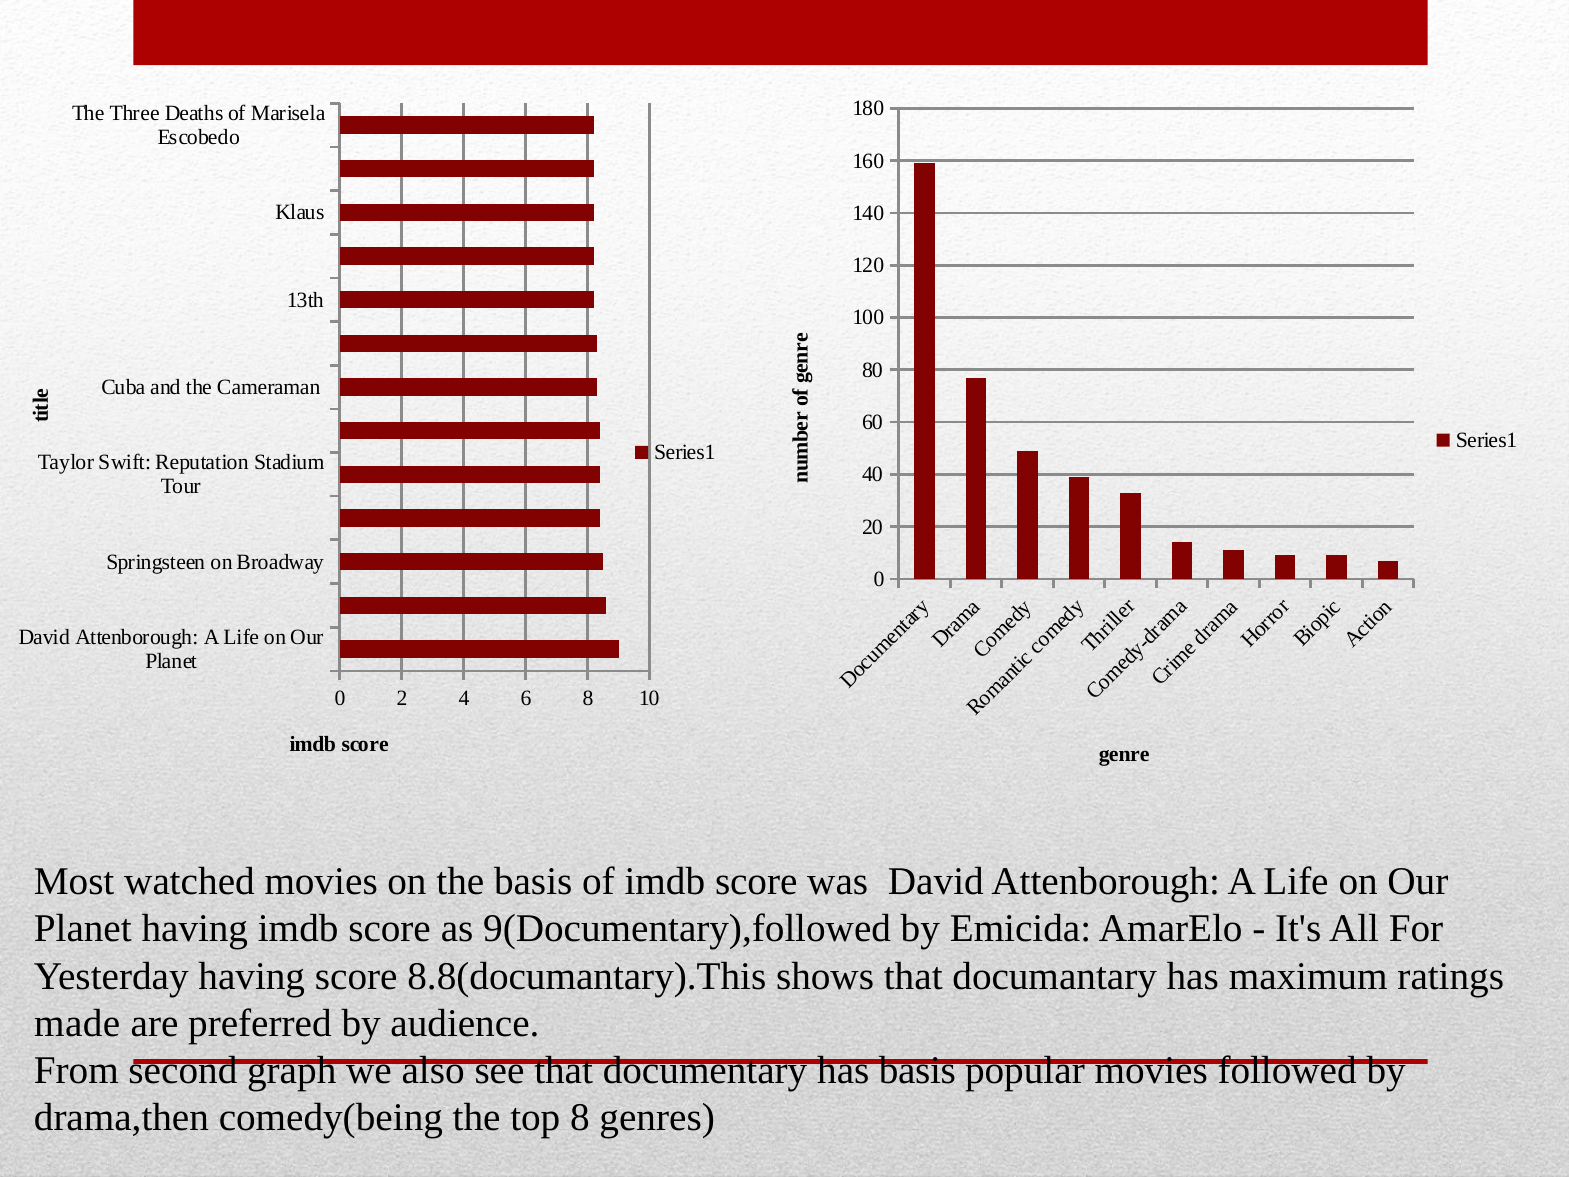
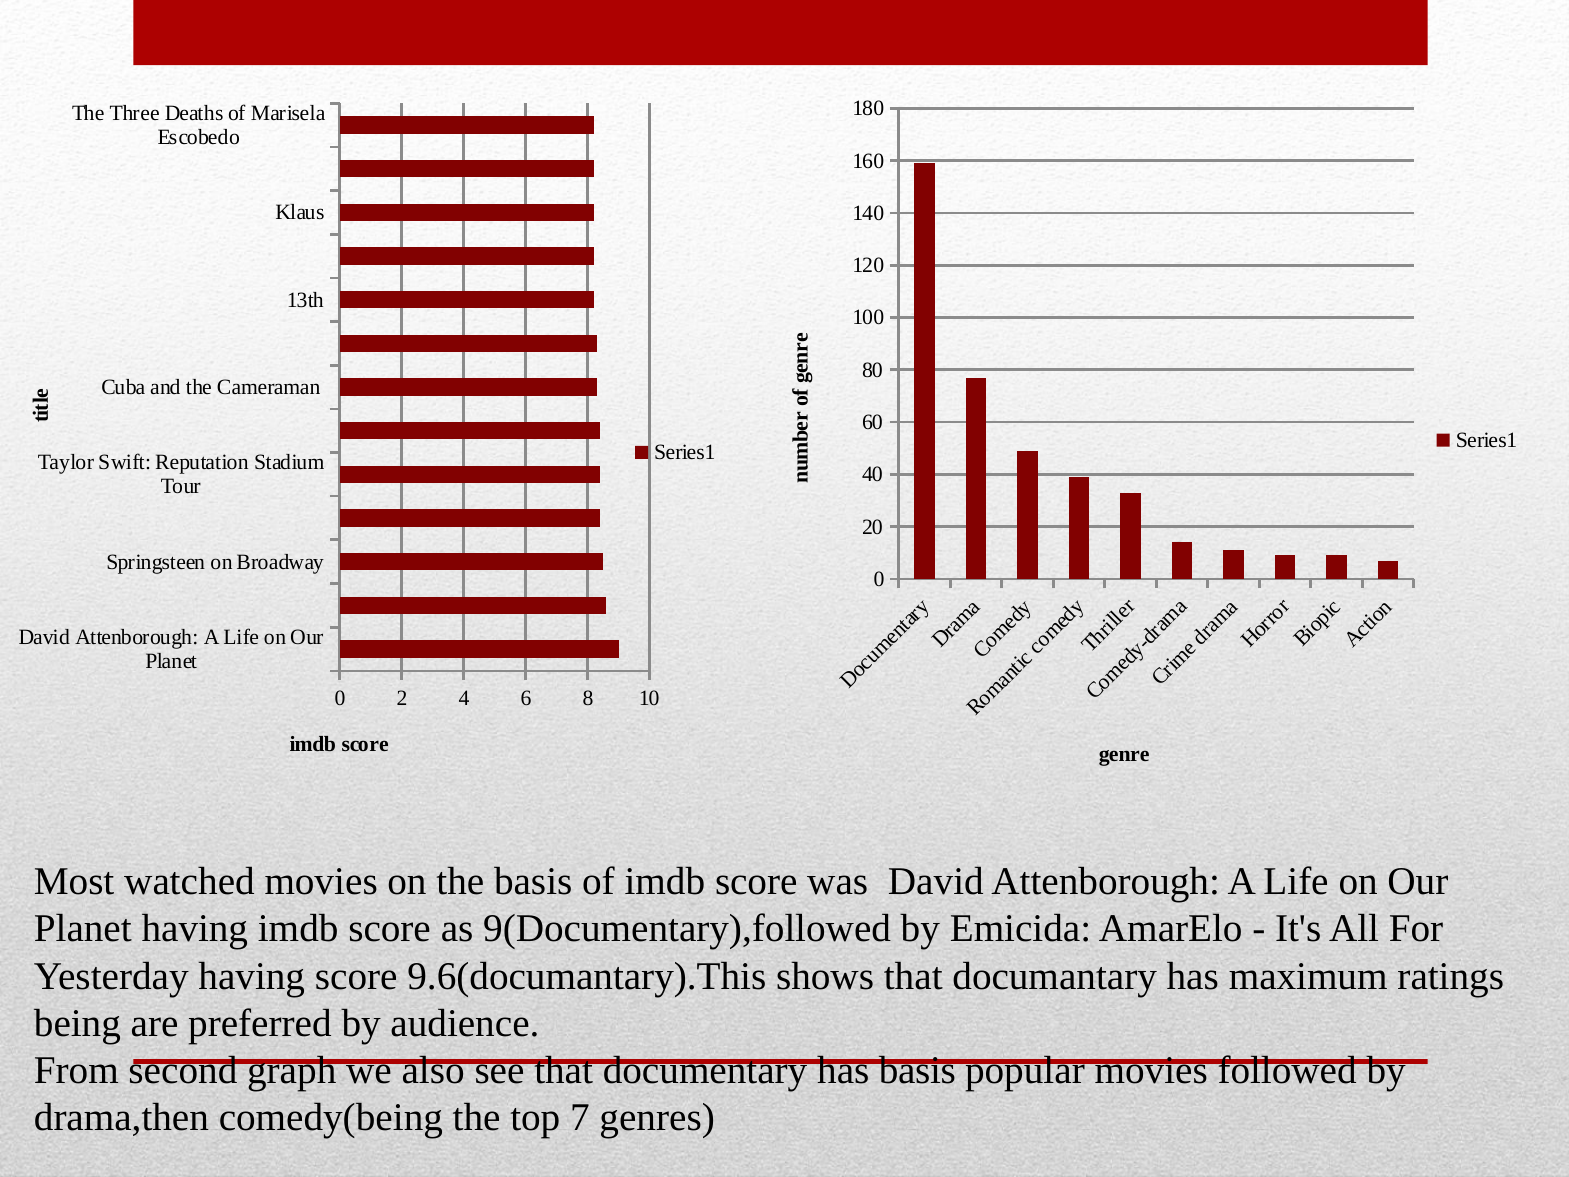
8.8(documantary).This: 8.8(documantary).This -> 9.6(documantary).This
made: made -> being
top 8: 8 -> 7
